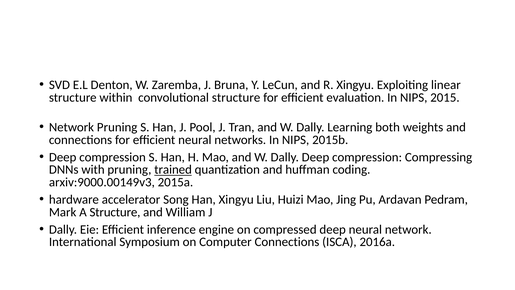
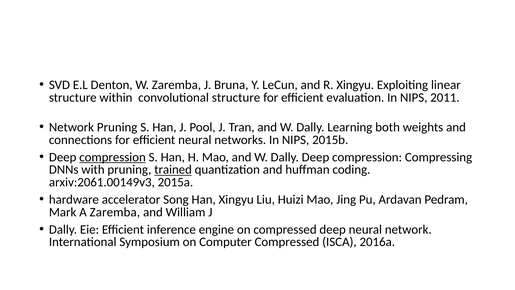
2015: 2015 -> 2011
compression at (113, 157) underline: none -> present
arxiv:9000.00149v3: arxiv:9000.00149v3 -> arxiv:2061.00149v3
A Structure: Structure -> Zaremba
Computer Connections: Connections -> Compressed
